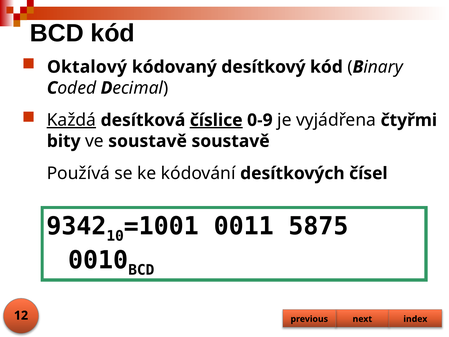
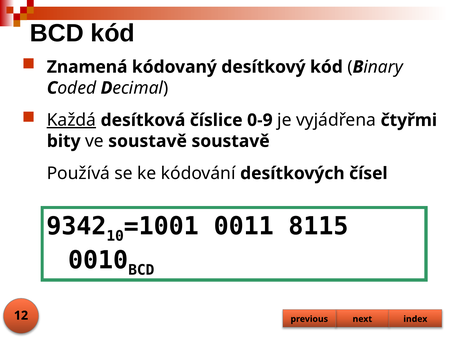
Oktalový: Oktalový -> Znamená
číslice underline: present -> none
5875: 5875 -> 8115
